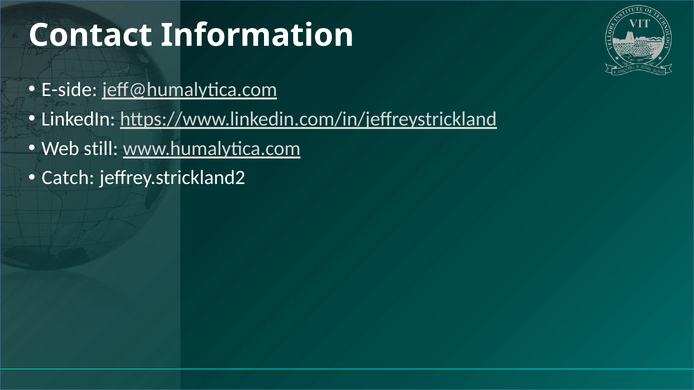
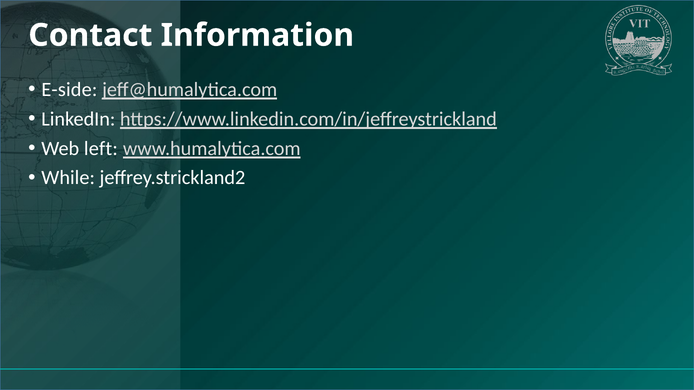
still: still -> left
Catch: Catch -> While
